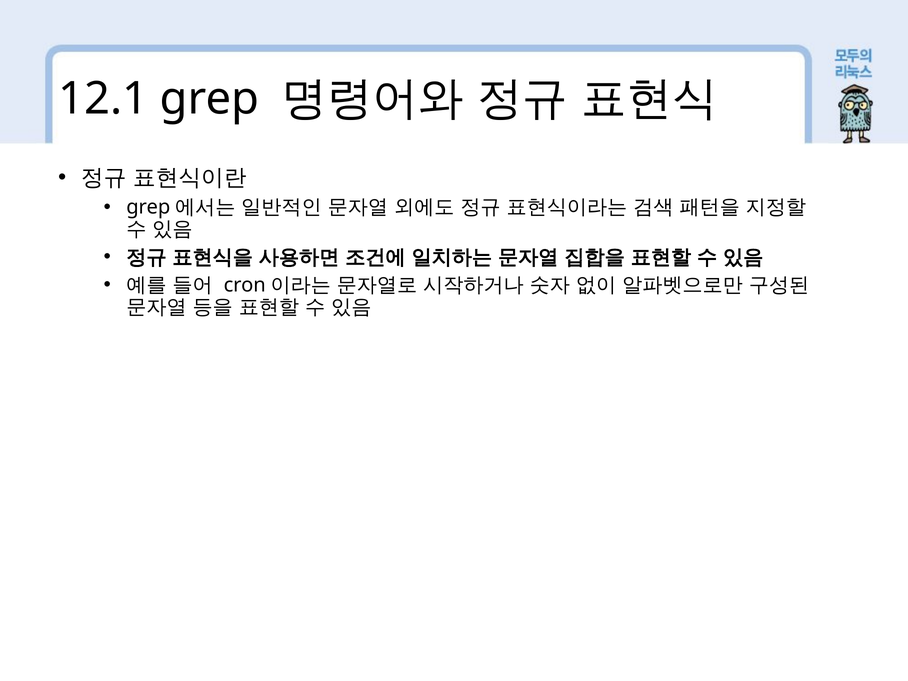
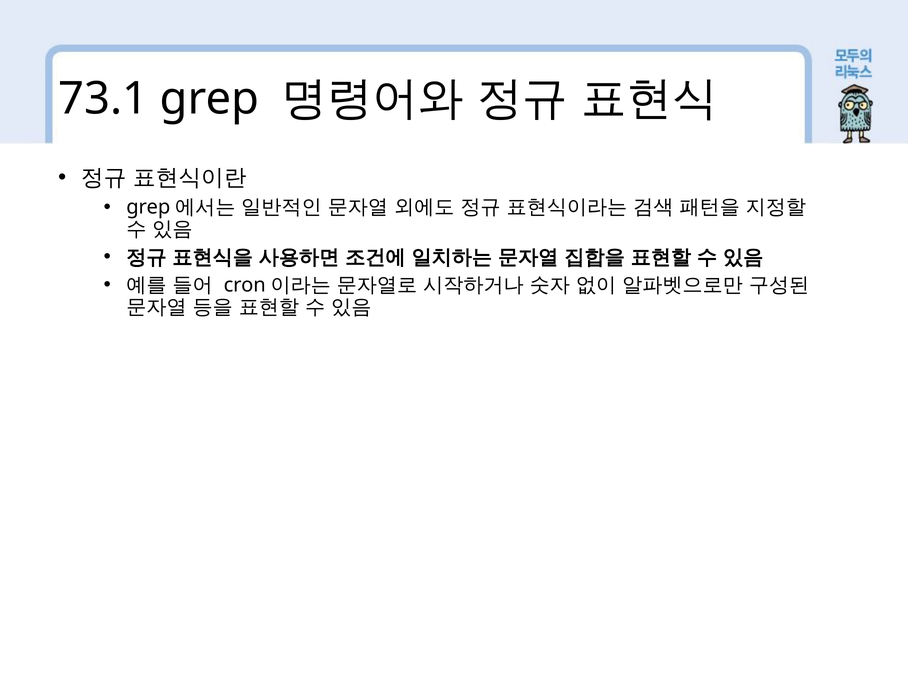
12.1: 12.1 -> 73.1
